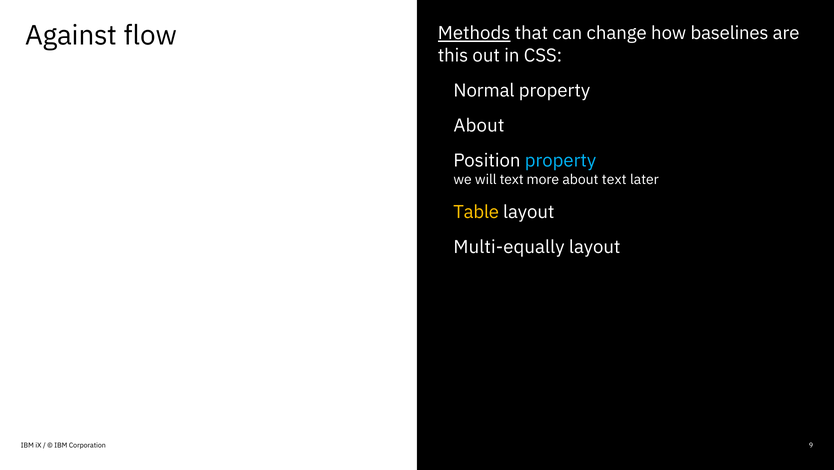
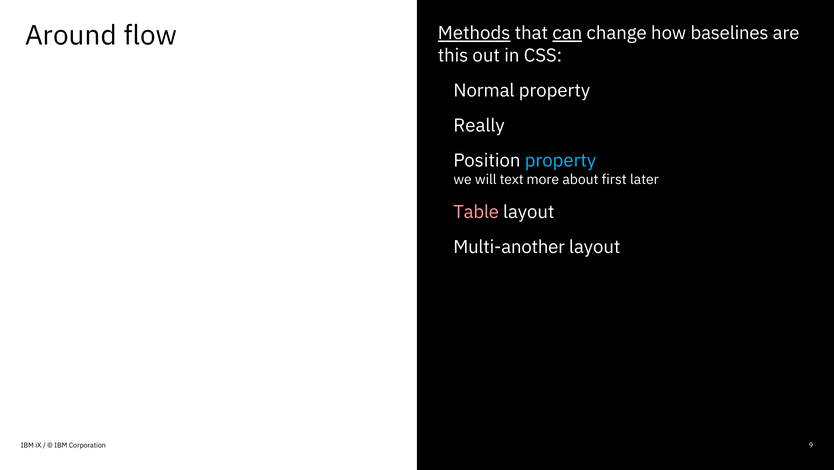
Against: Against -> Around
can underline: none -> present
About at (479, 125): About -> Really
about text: text -> first
Table colour: yellow -> pink
Multi-equally: Multi-equally -> Multi-another
